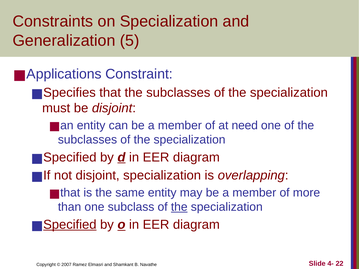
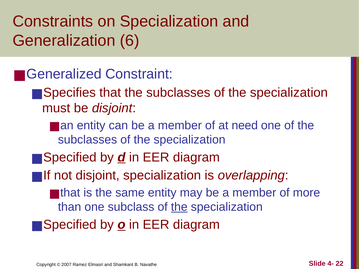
5: 5 -> 6
Applications: Applications -> Generalized
Specified at (70, 225) underline: present -> none
